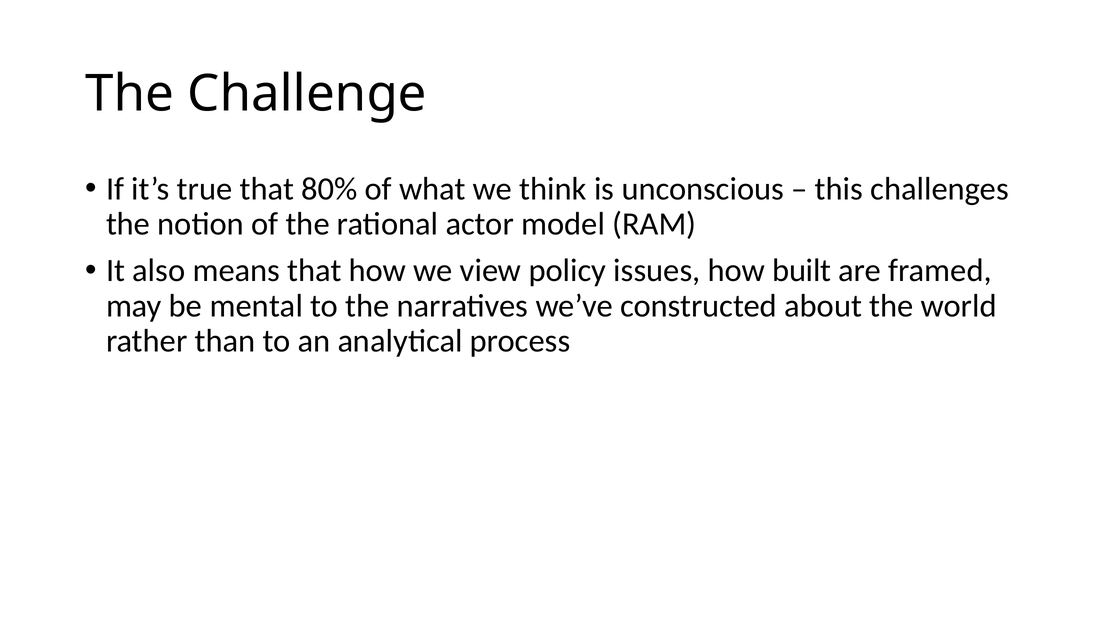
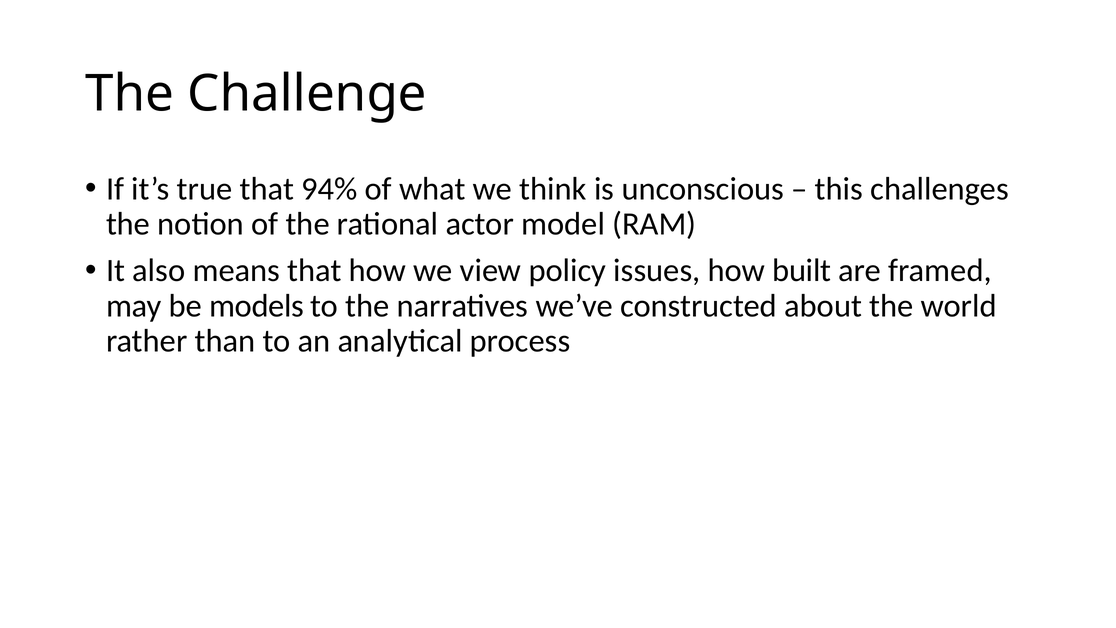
80%: 80% -> 94%
mental: mental -> models
